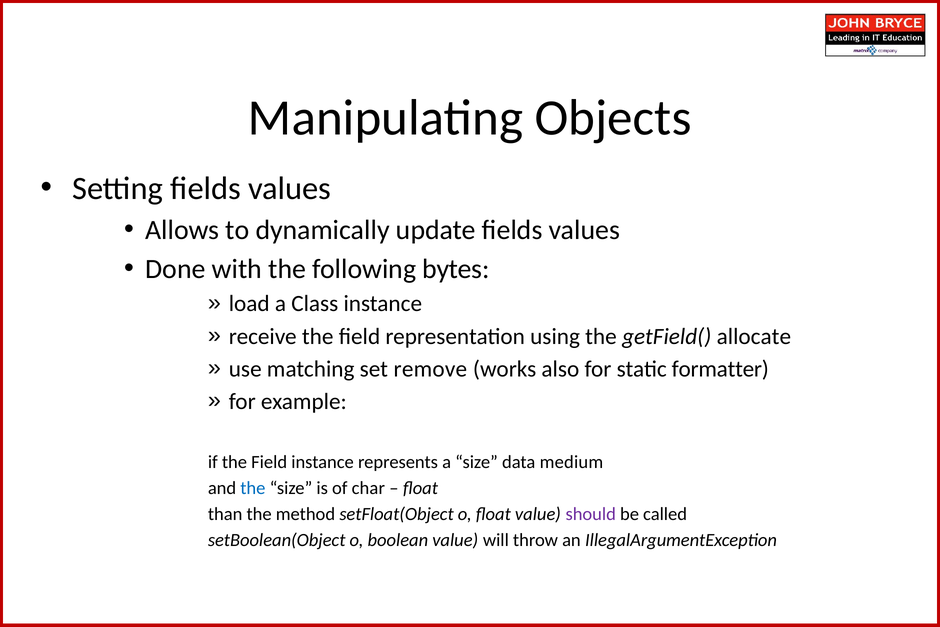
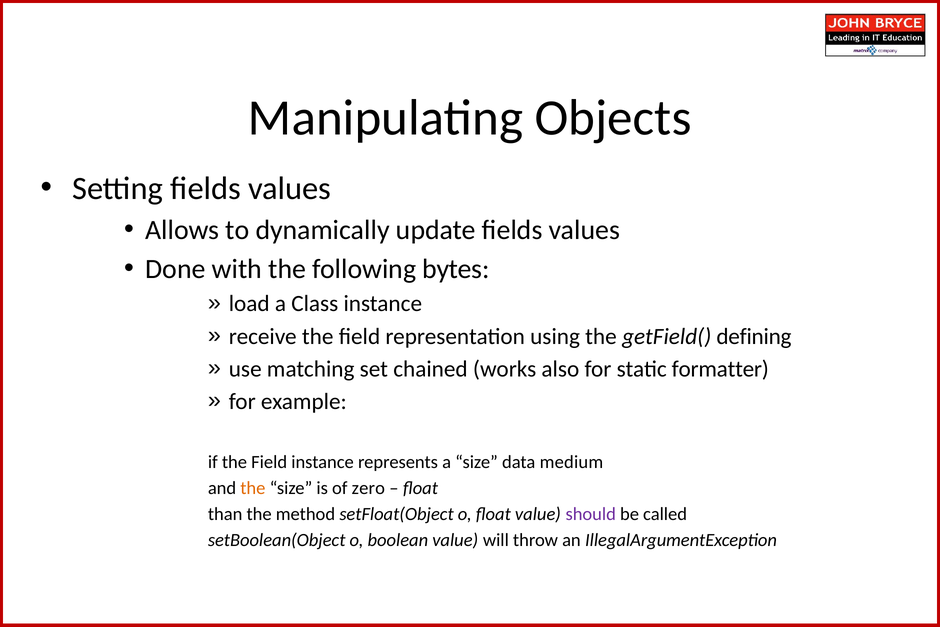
allocate: allocate -> defining
remove: remove -> chained
the at (253, 488) colour: blue -> orange
char: char -> zero
